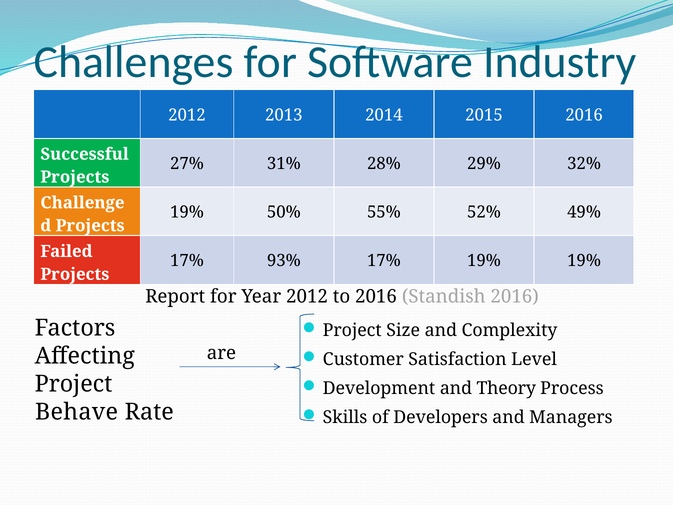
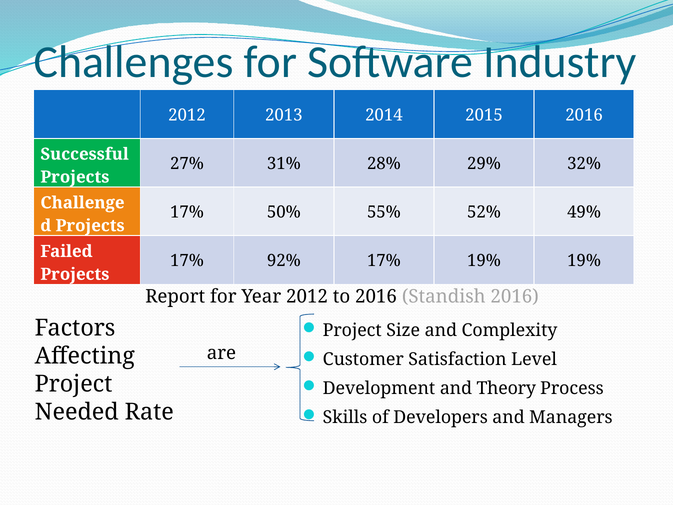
19% at (187, 212): 19% -> 17%
93%: 93% -> 92%
Behave: Behave -> Needed
